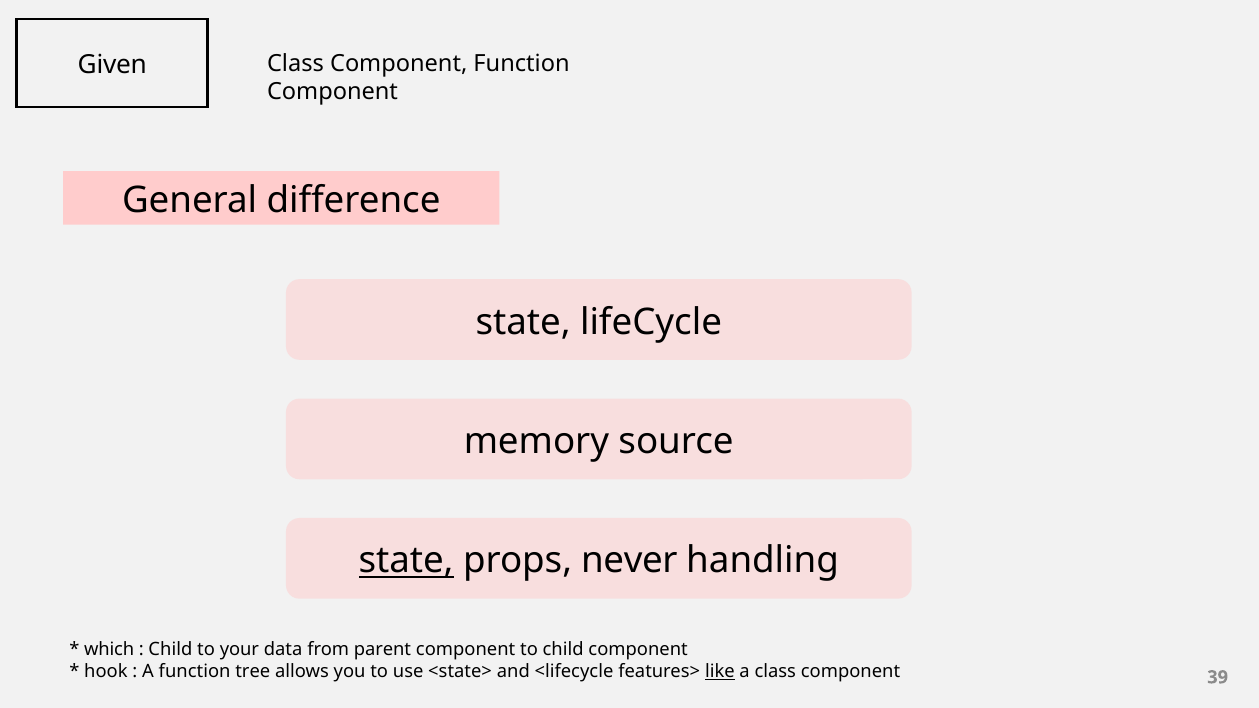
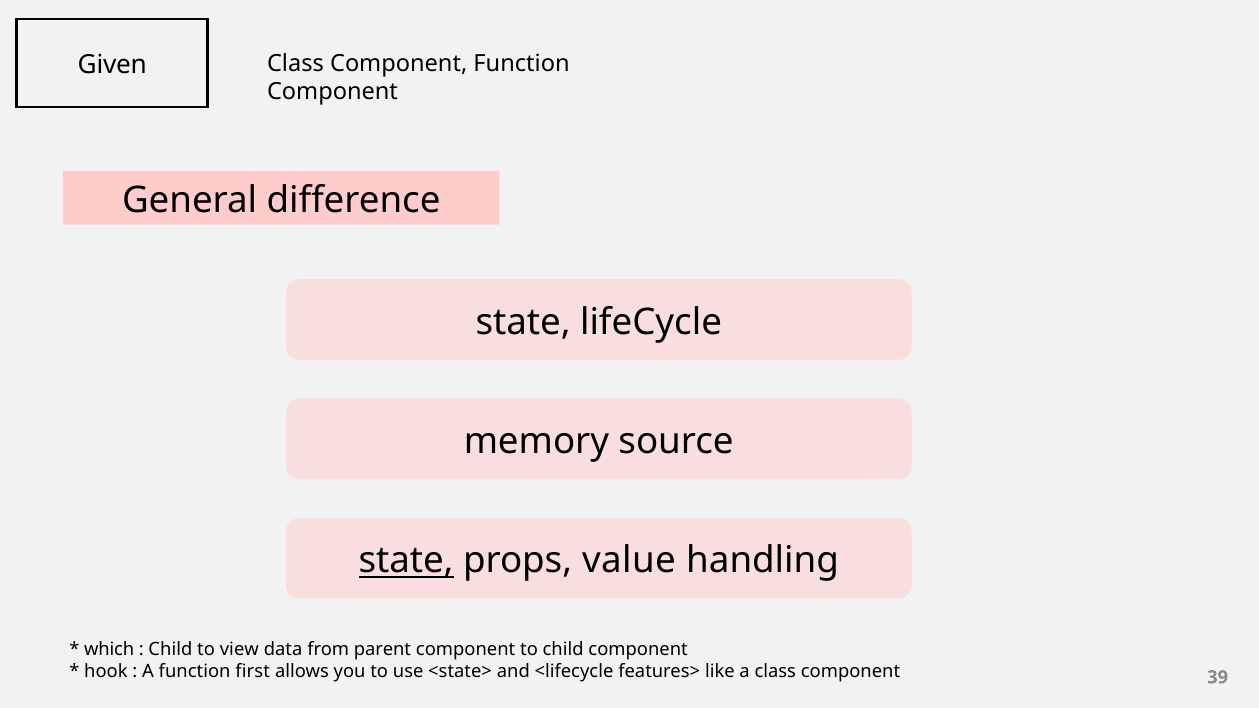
never: never -> value
your: your -> view
tree: tree -> first
like underline: present -> none
